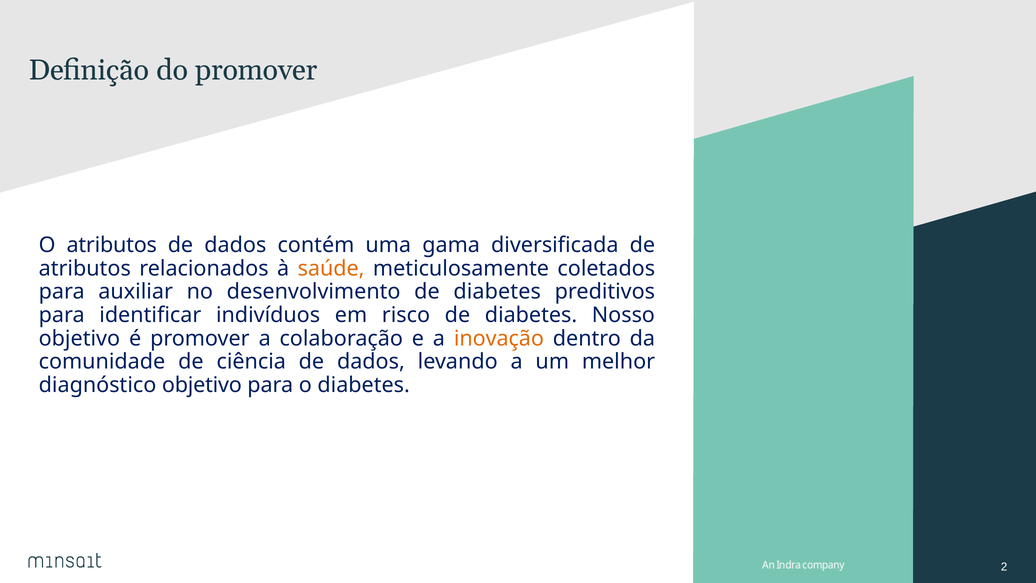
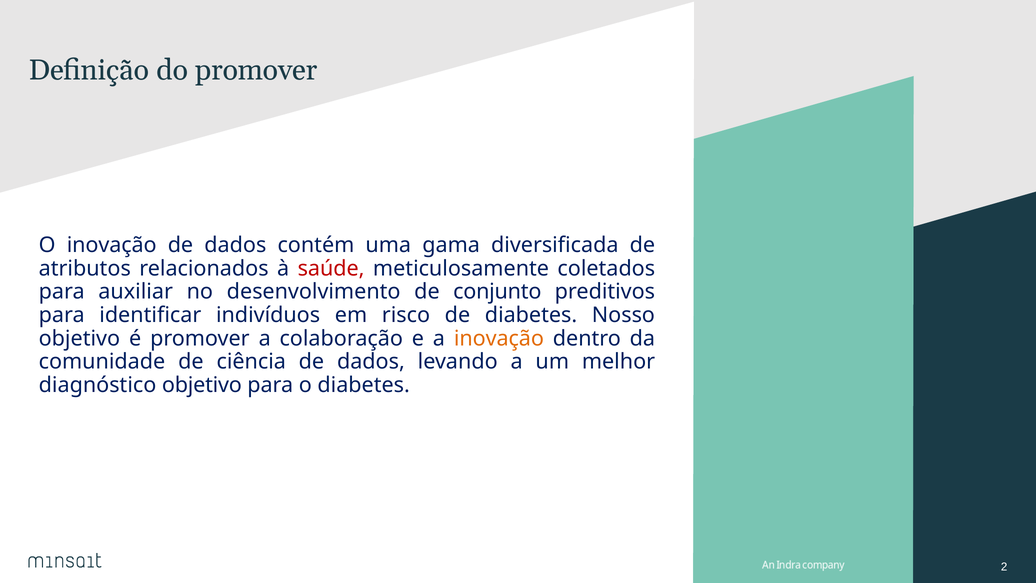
O atributos: atributos -> inovação
saúde colour: orange -> red
desenvolvimento de diabetes: diabetes -> conjunto
